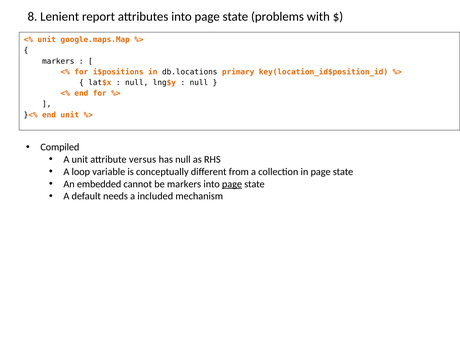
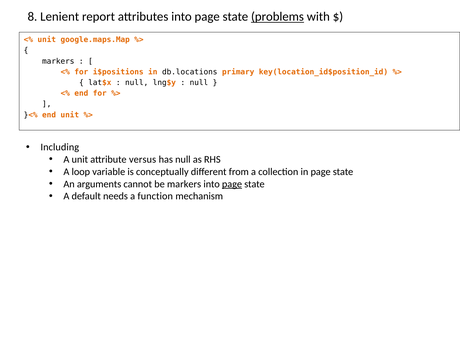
problems underline: none -> present
Compiled: Compiled -> Including
embedded: embedded -> arguments
included: included -> function
